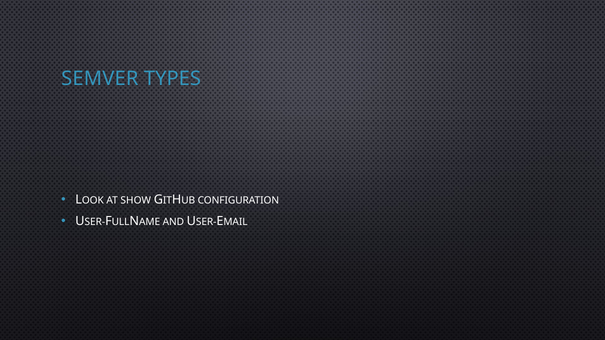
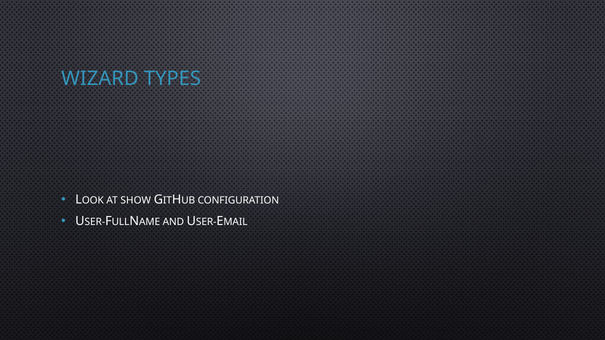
SEMVER: SEMVER -> WIZARD
